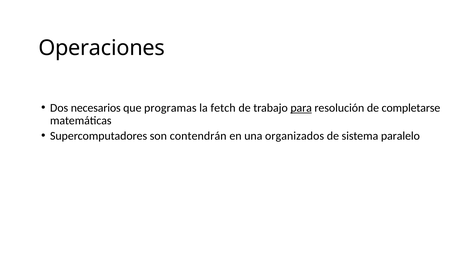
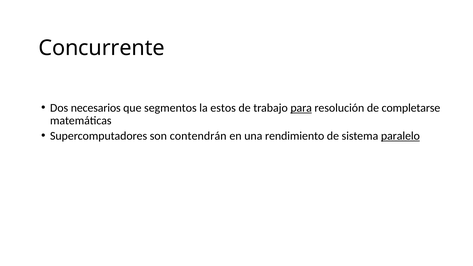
Operaciones: Operaciones -> Concurrente
programas: programas -> segmentos
fetch: fetch -> estos
organizados: organizados -> rendimiento
paralelo underline: none -> present
